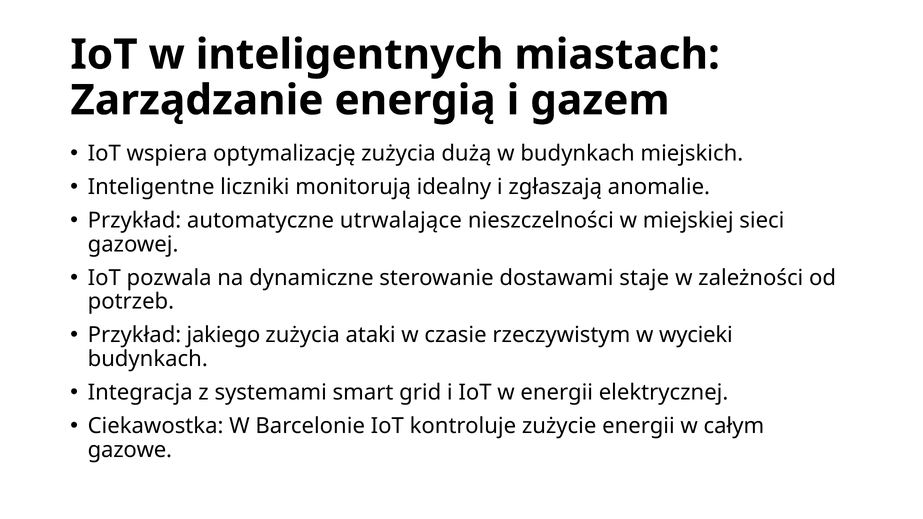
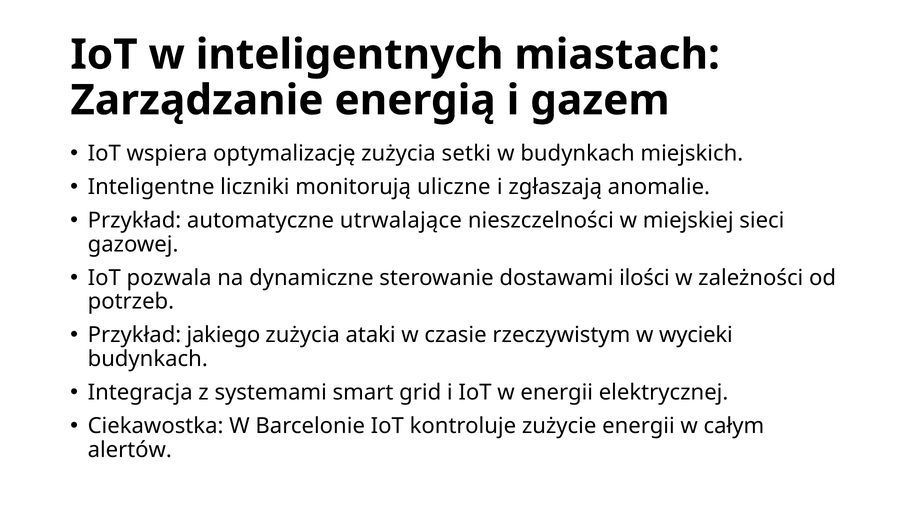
dużą: dużą -> setki
idealny: idealny -> uliczne
staje: staje -> ilości
gazowe: gazowe -> alertów
